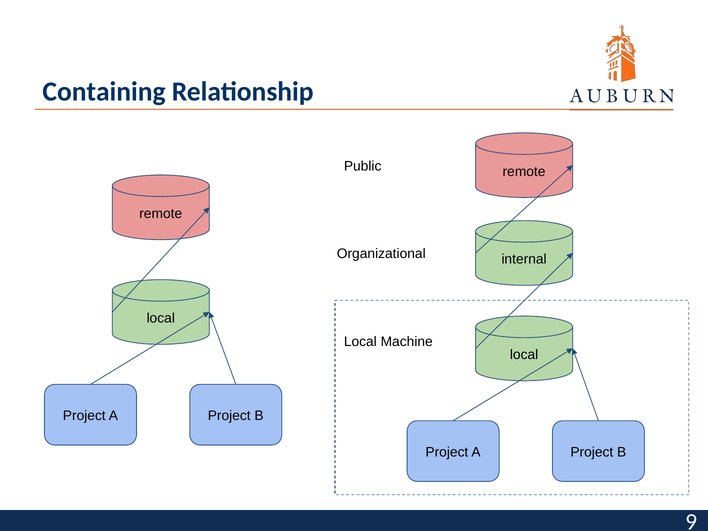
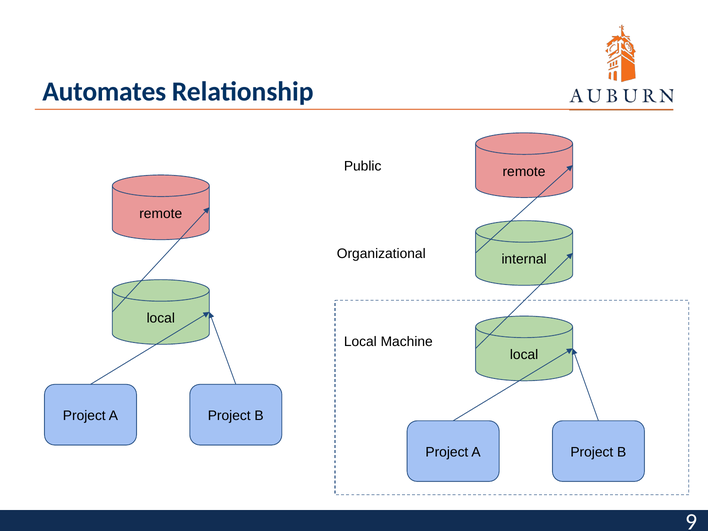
Containing: Containing -> Automates
